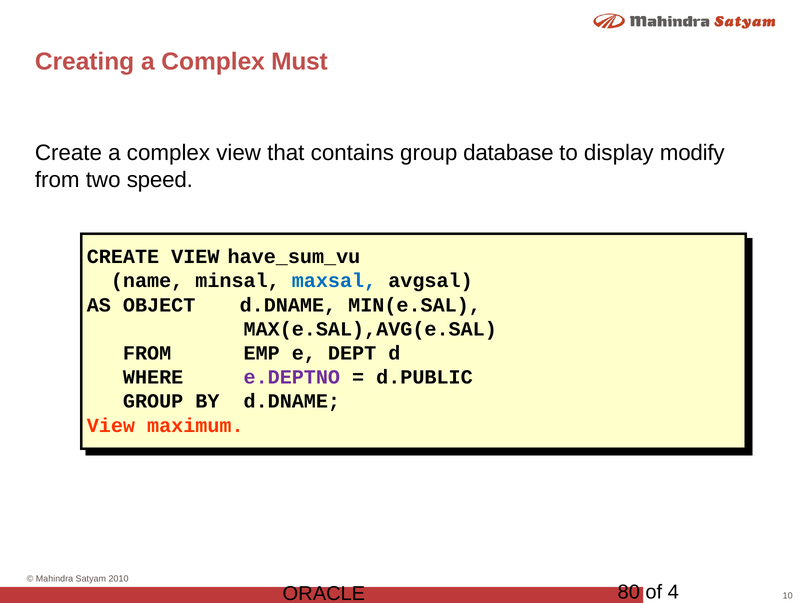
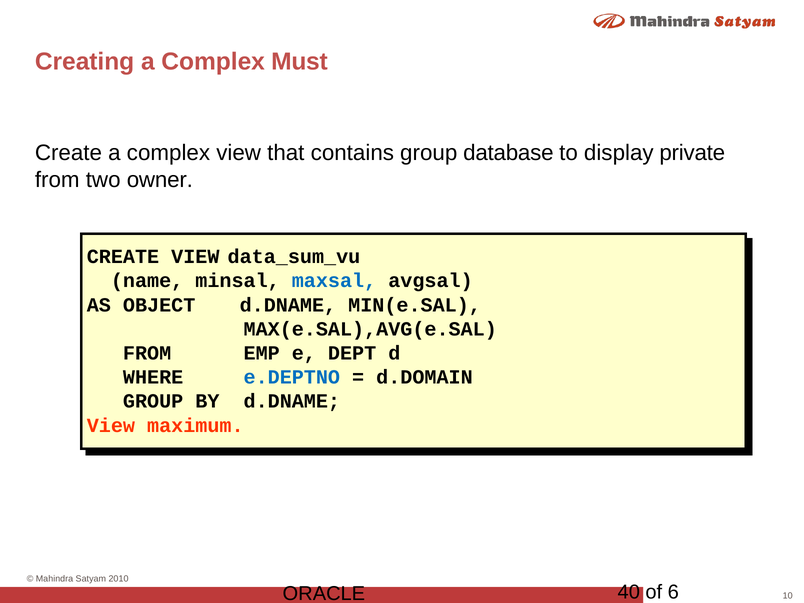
modify: modify -> private
speed: speed -> owner
have_sum_vu: have_sum_vu -> data_sum_vu
e.DEPTNO colour: purple -> blue
d.PUBLIC: d.PUBLIC -> d.DOMAIN
80: 80 -> 40
4: 4 -> 6
